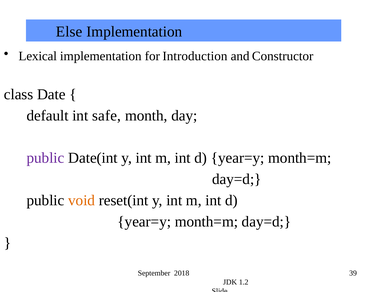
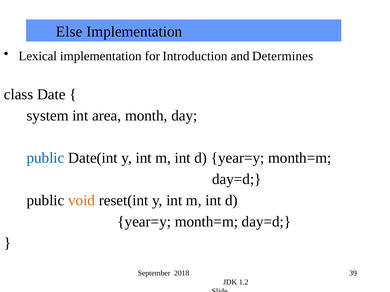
Constructor: Constructor -> Determines
default: default -> system
safe: safe -> area
public at (45, 158) colour: purple -> blue
